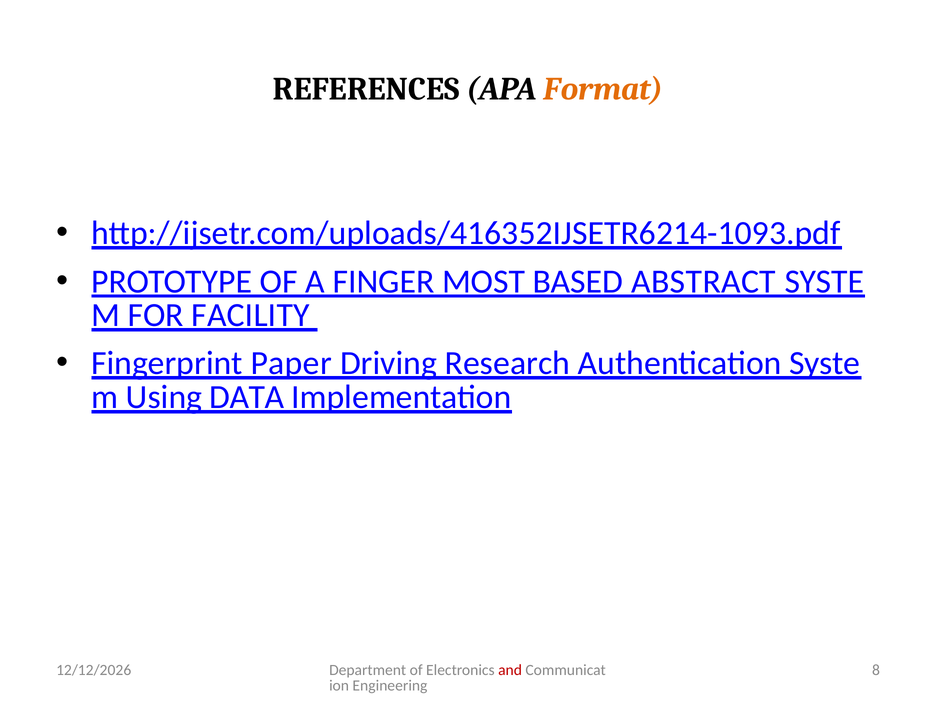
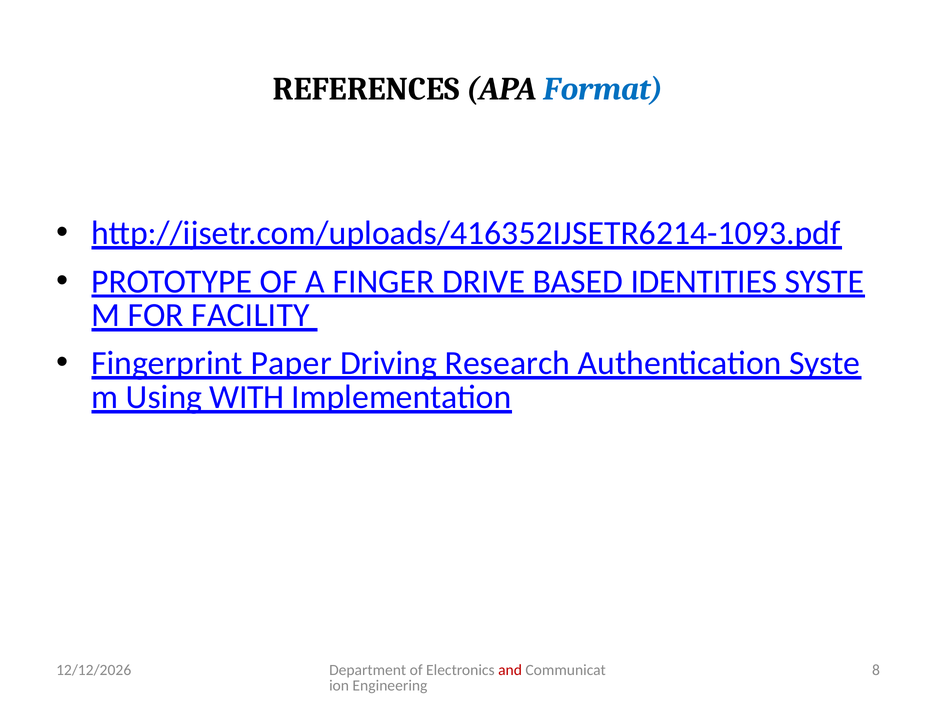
Format colour: orange -> blue
MOST: MOST -> DRIVE
ABSTRACT: ABSTRACT -> IDENTITIES
DATA: DATA -> WITH
